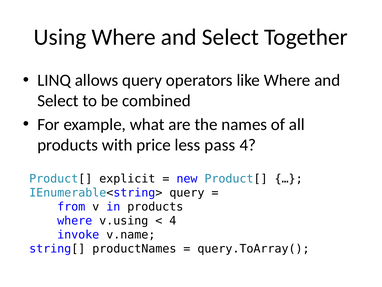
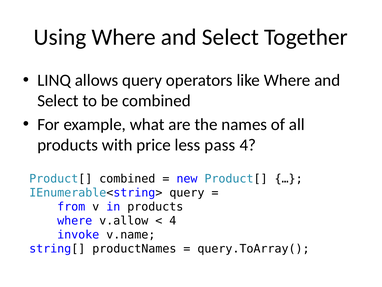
Product[ explicit: explicit -> combined
v.using: v.using -> v.allow
